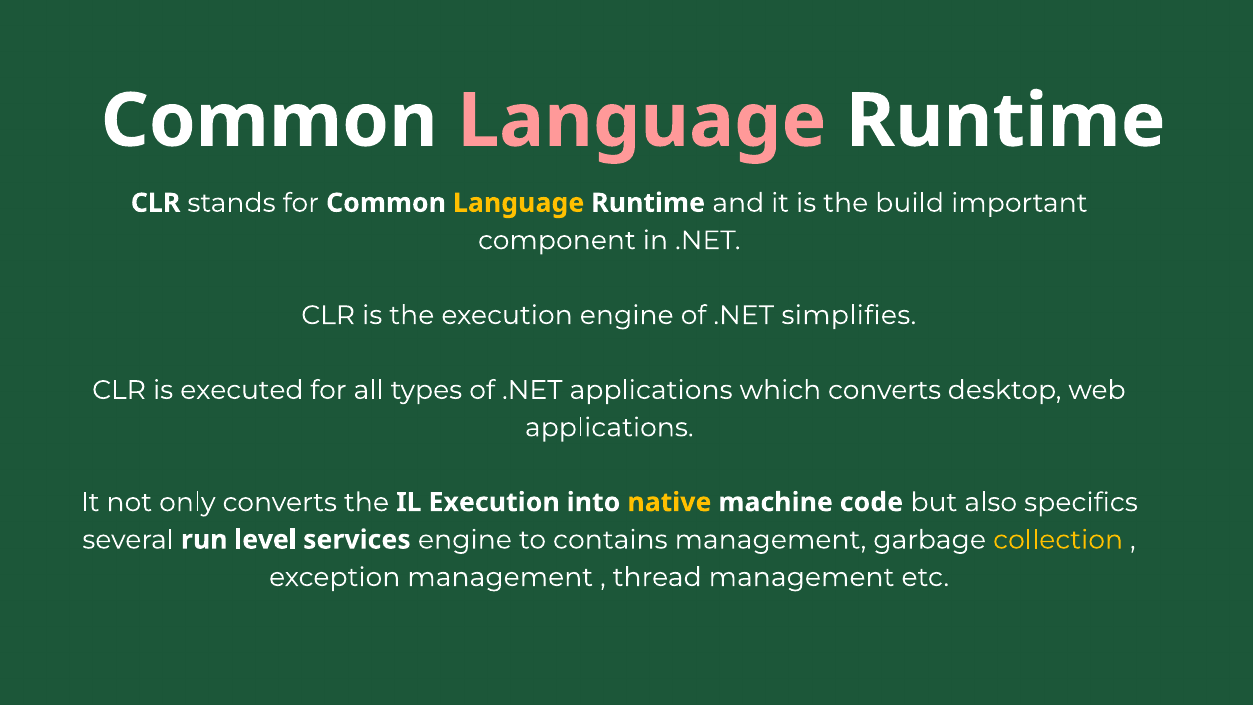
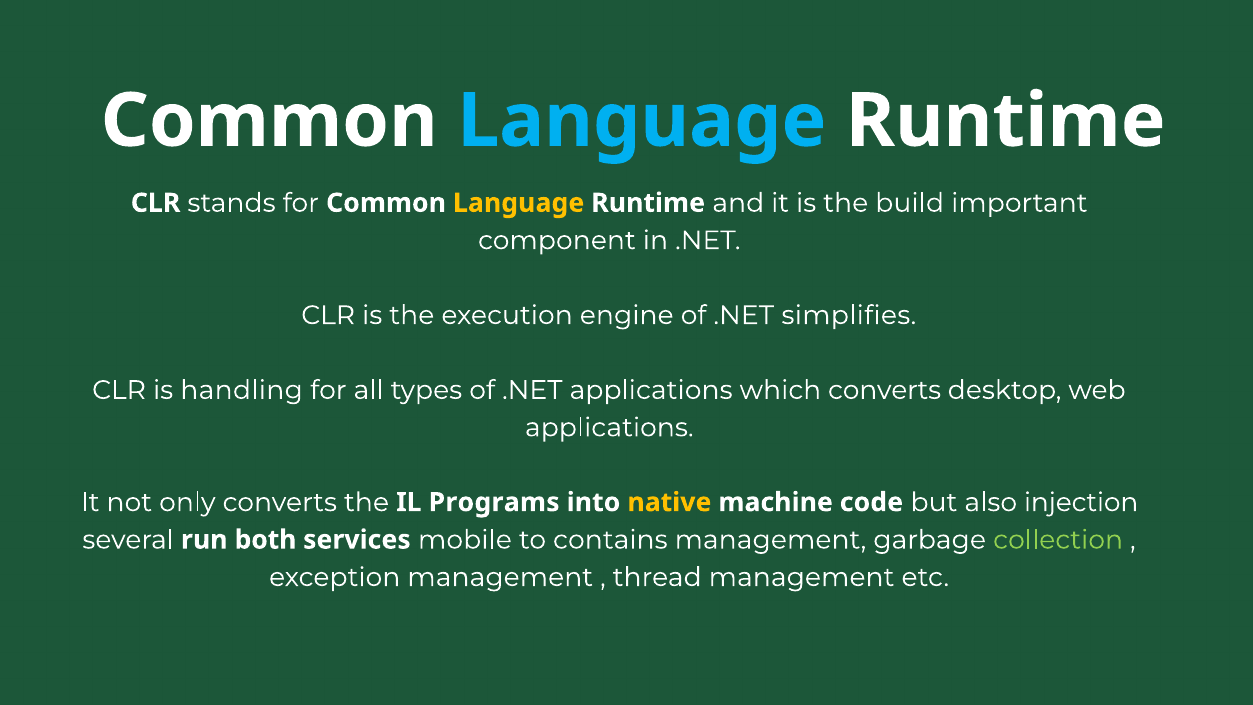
Language at (642, 121) colour: pink -> light blue
executed: executed -> handling
IL Execution: Execution -> Programs
specifics: specifics -> injection
level: level -> both
services engine: engine -> mobile
collection colour: yellow -> light green
